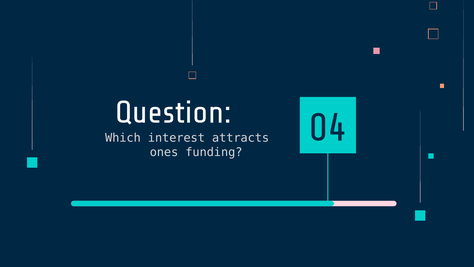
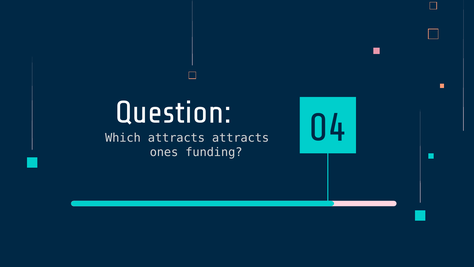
Which interest: interest -> attracts
